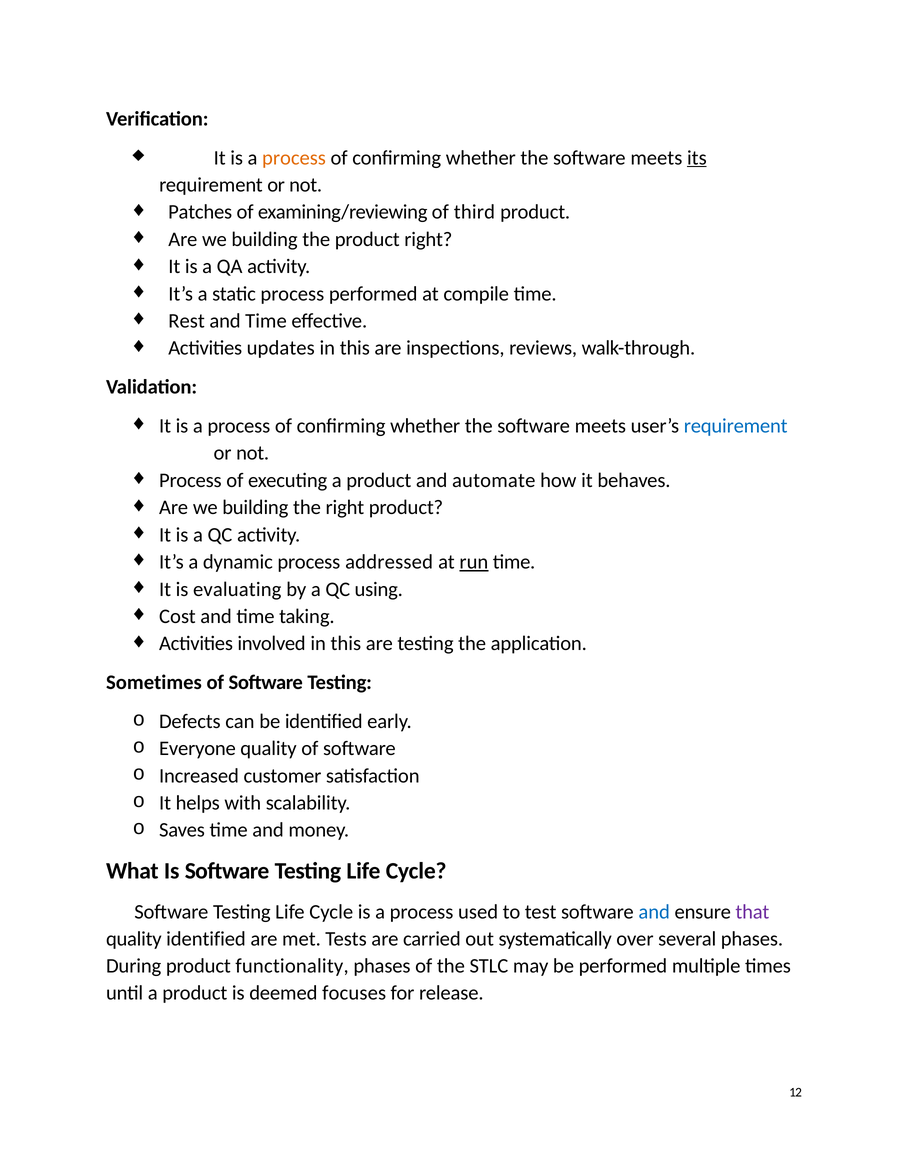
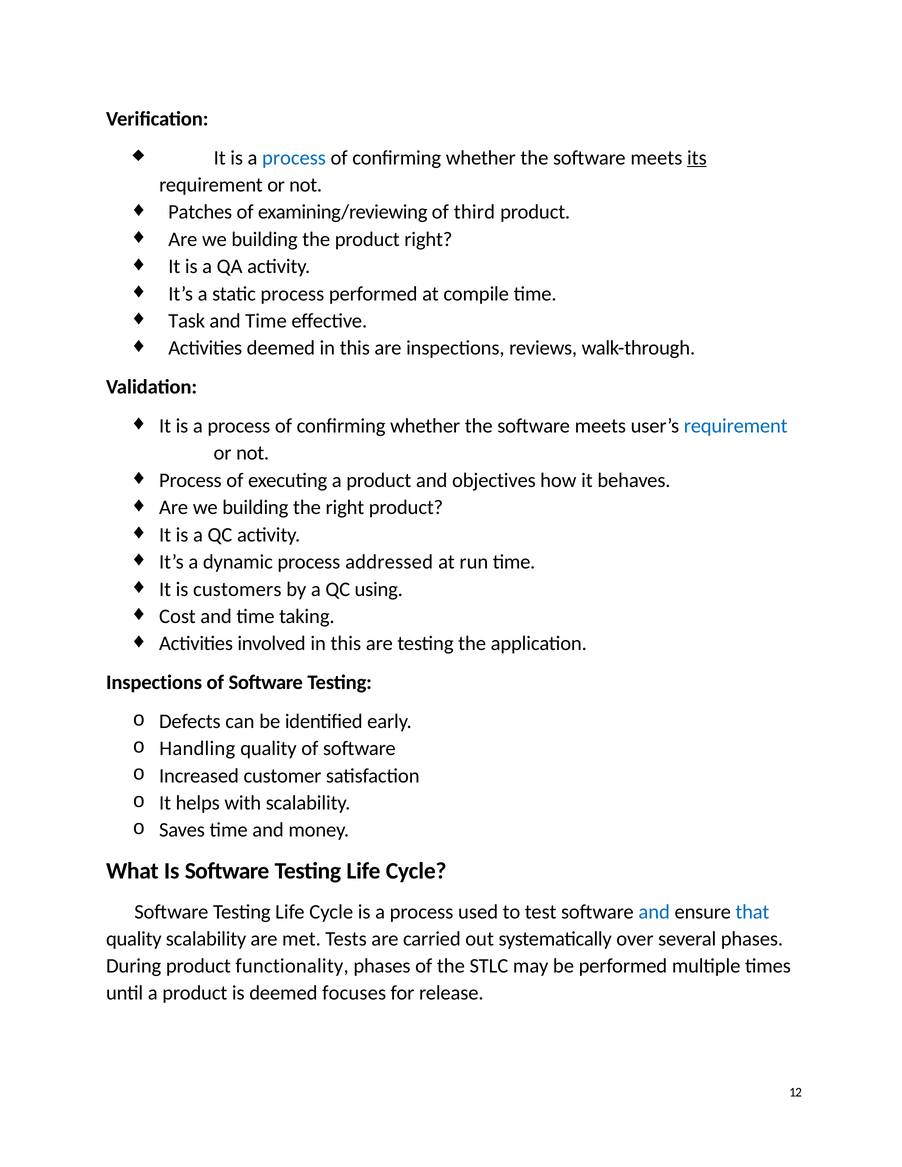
process at (294, 158) colour: orange -> blue
Rest: Rest -> Task
Activities updates: updates -> deemed
automate: automate -> objectives
run underline: present -> none
evaluating: evaluating -> customers
Sometimes at (154, 683): Sometimes -> Inspections
Everyone: Everyone -> Handling
that colour: purple -> blue
quality identified: identified -> scalability
